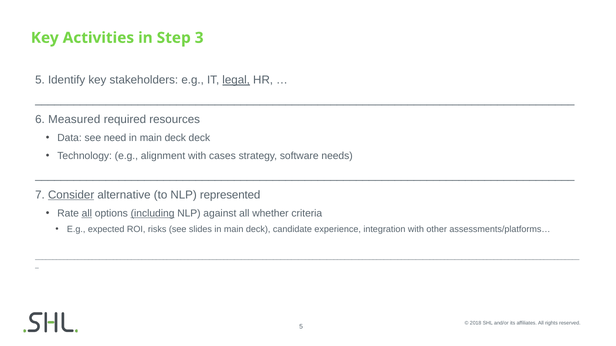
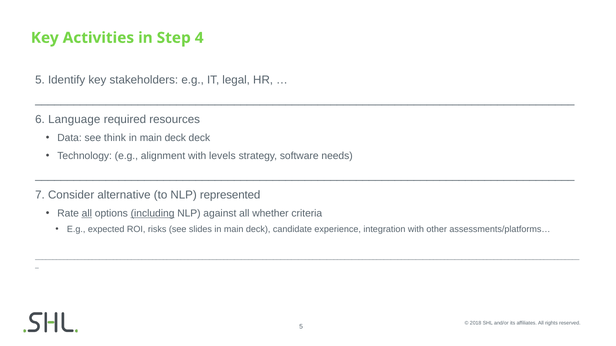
3: 3 -> 4
legal underline: present -> none
Measured: Measured -> Language
need: need -> think
cases: cases -> levels
Consider underline: present -> none
